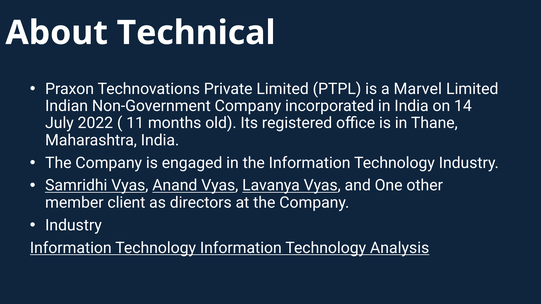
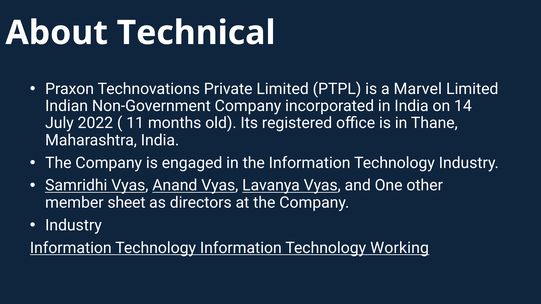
client: client -> sheet
Analysis: Analysis -> Working
